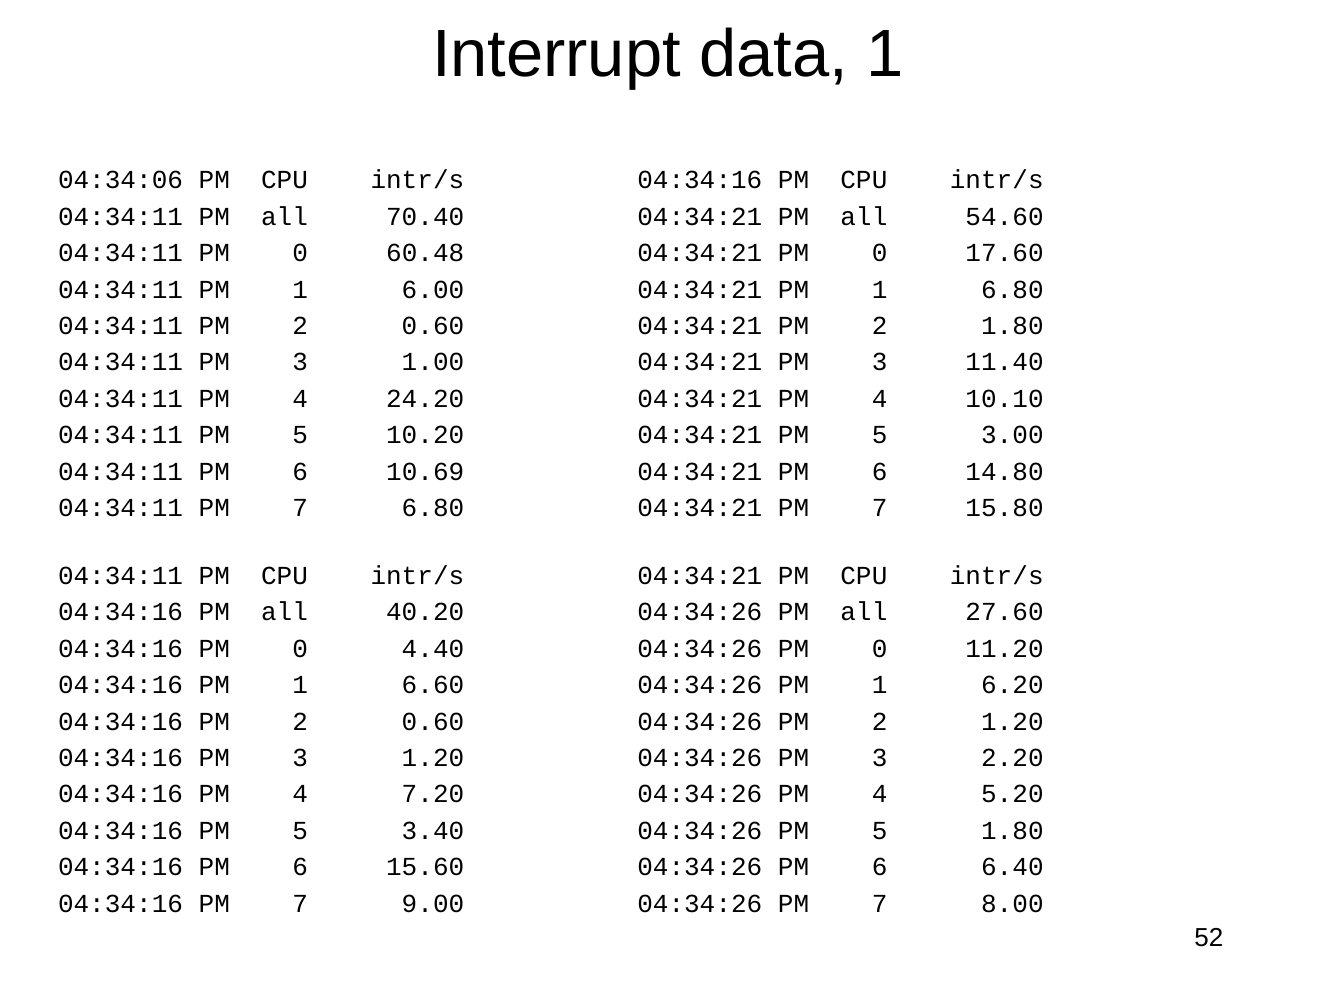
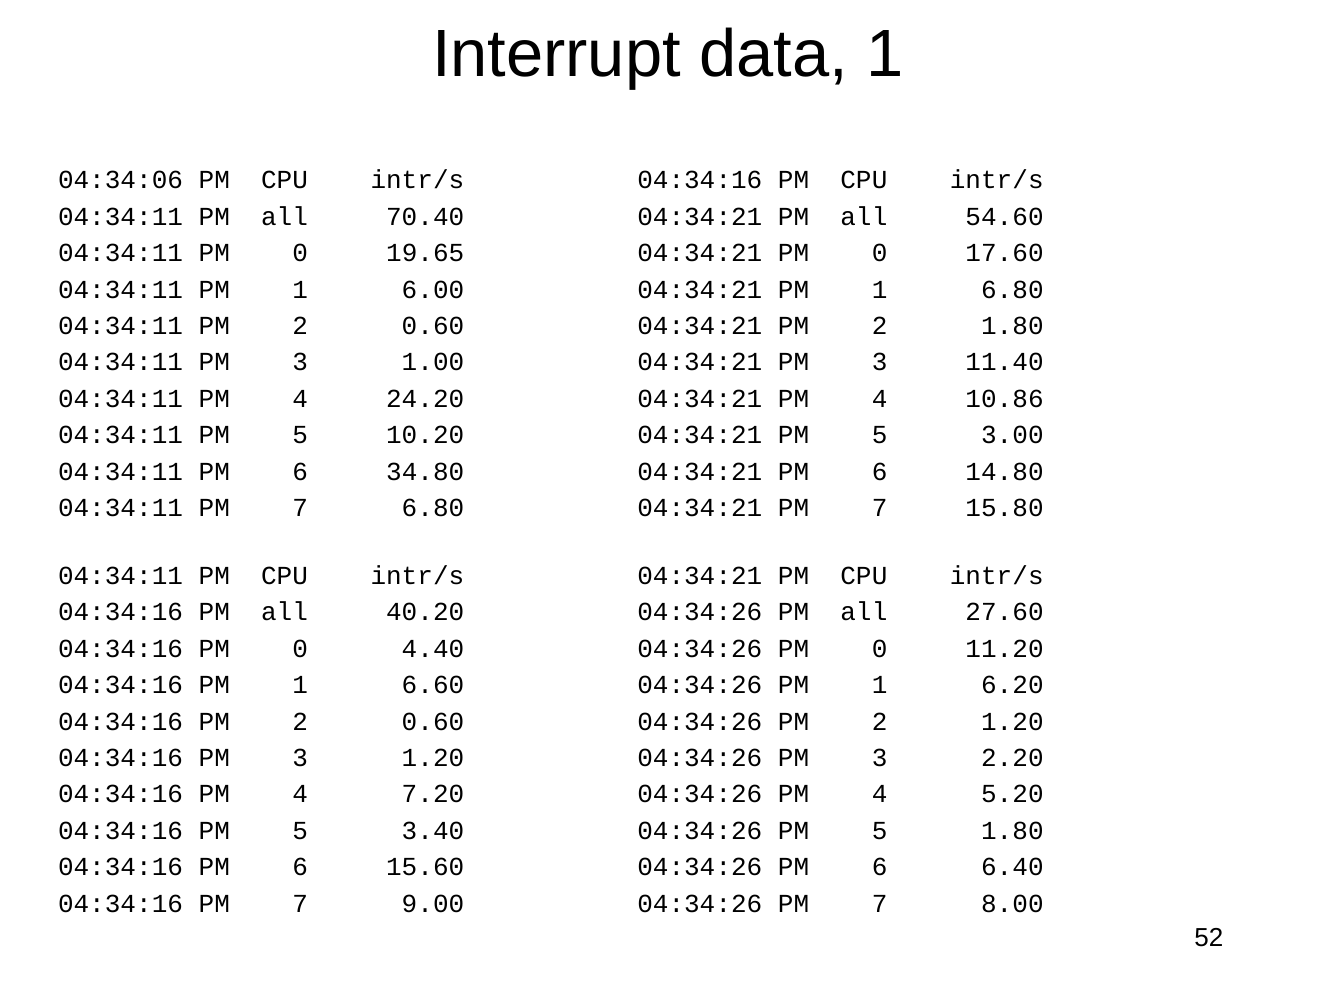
60.48: 60.48 -> 19.65
10.10: 10.10 -> 10.86
10.69: 10.69 -> 34.80
